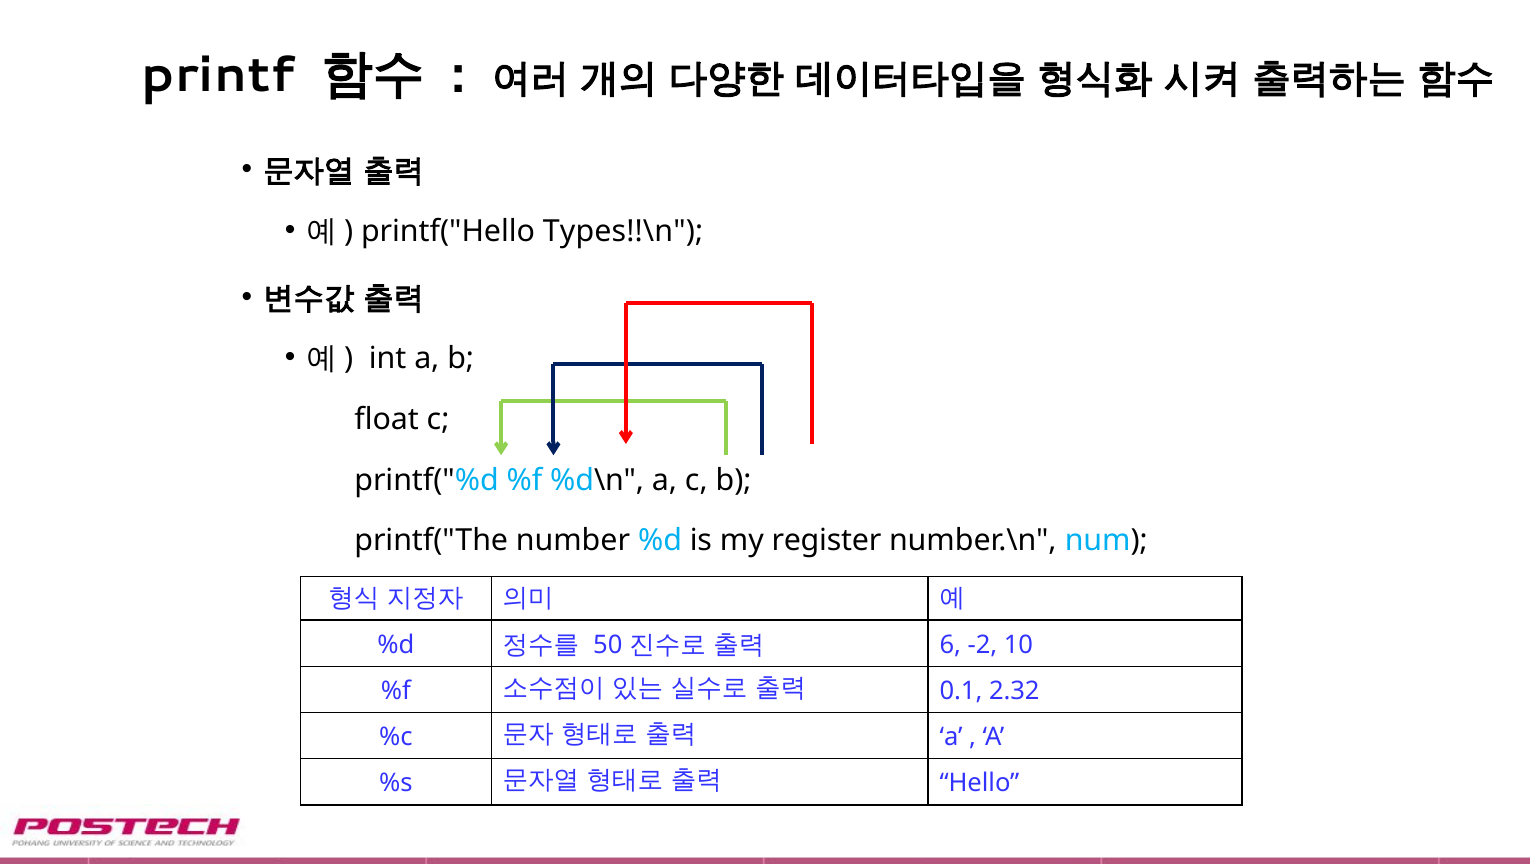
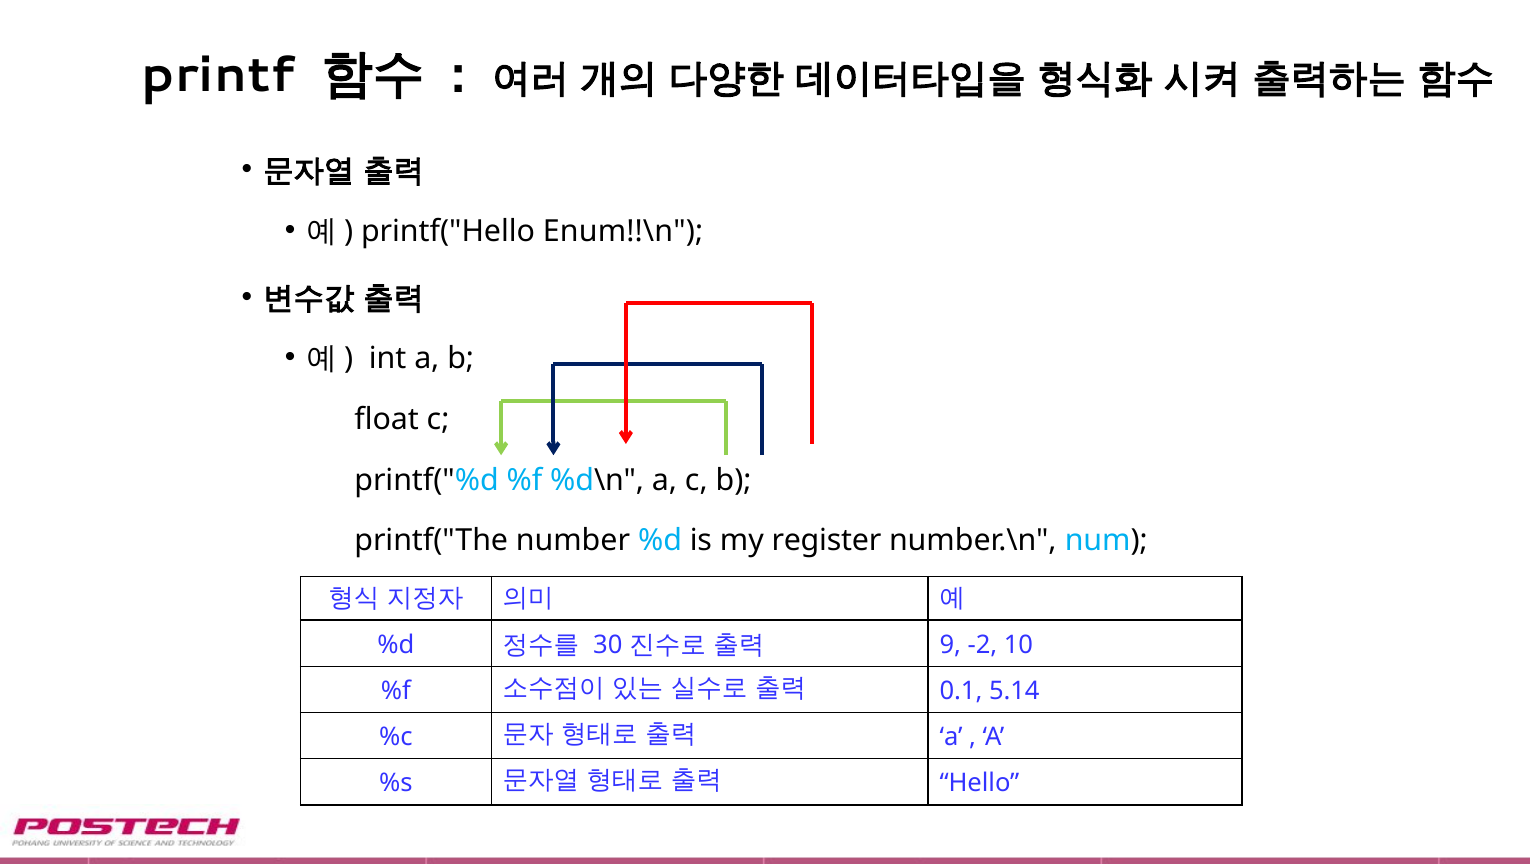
Types!!\n: Types!!\n -> Enum!!\n
50: 50 -> 30
6: 6 -> 9
2.32: 2.32 -> 5.14
